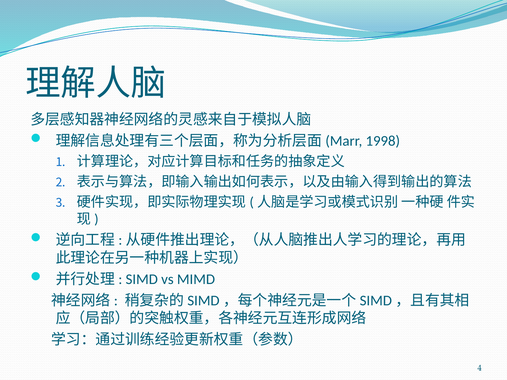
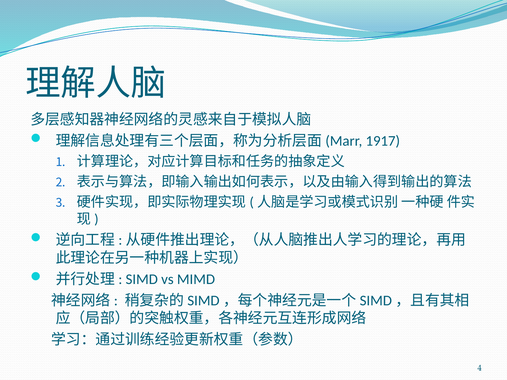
1998: 1998 -> 1917
